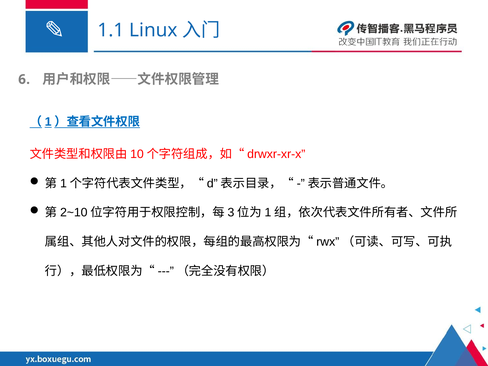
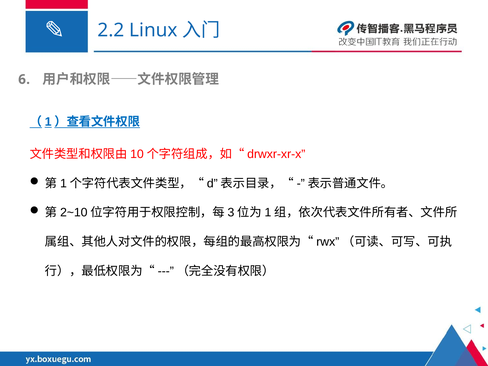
1.1: 1.1 -> 2.2
